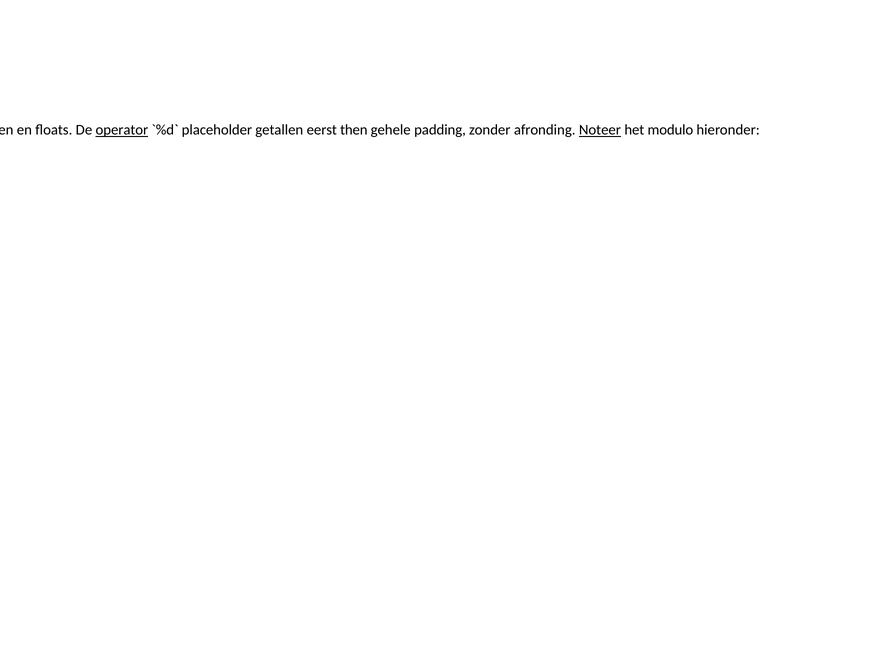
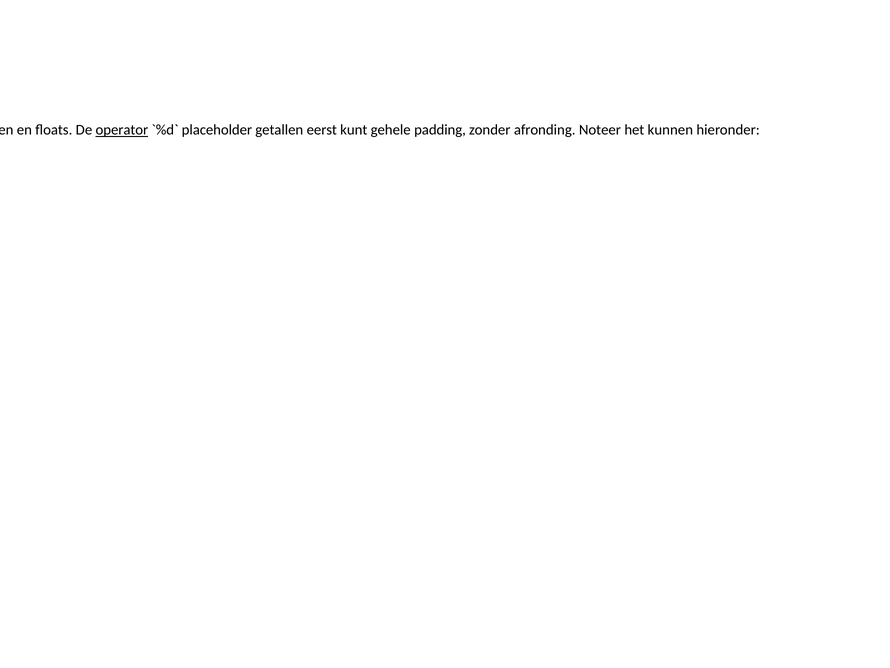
then: then -> kunt
Noteer underline: present -> none
modulo: modulo -> kunnen
